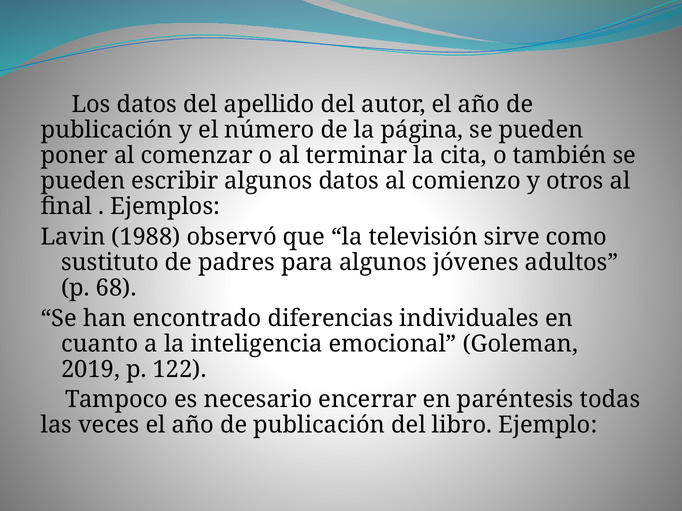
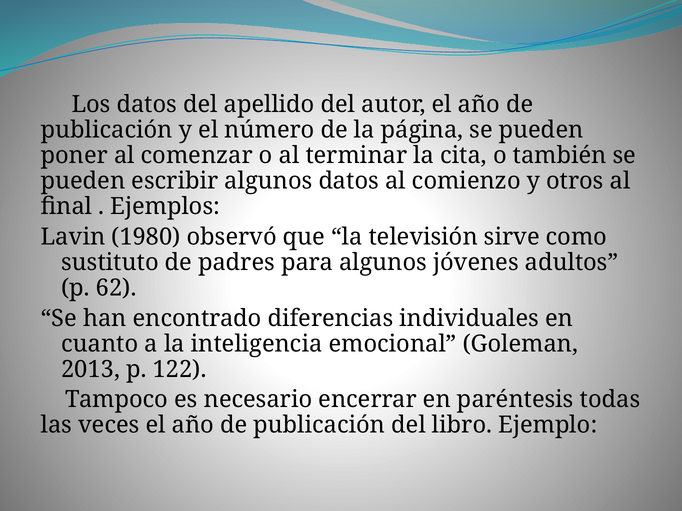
1988: 1988 -> 1980
68: 68 -> 62
2019: 2019 -> 2013
